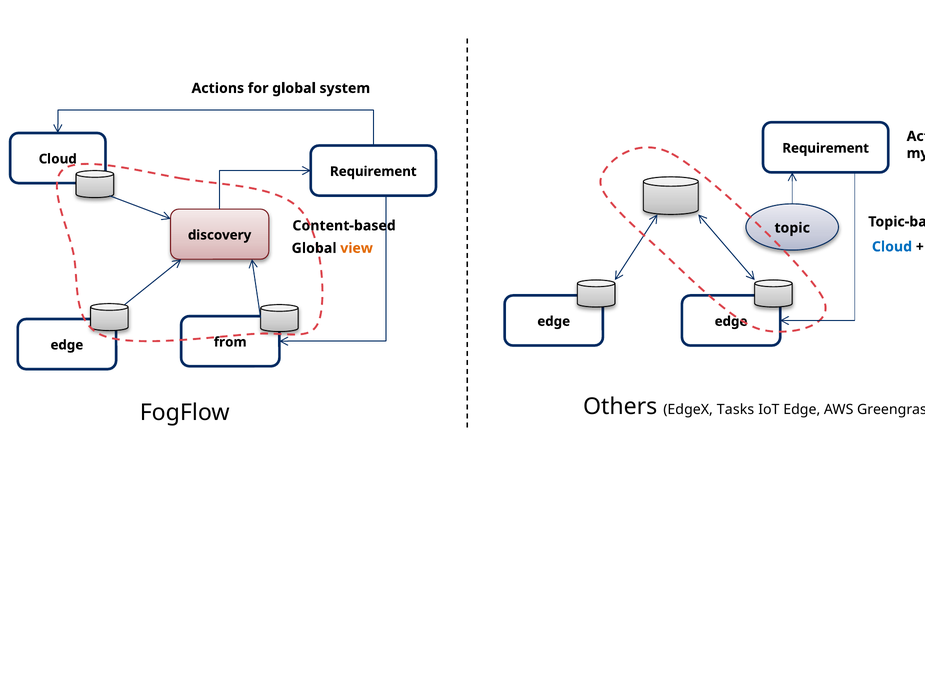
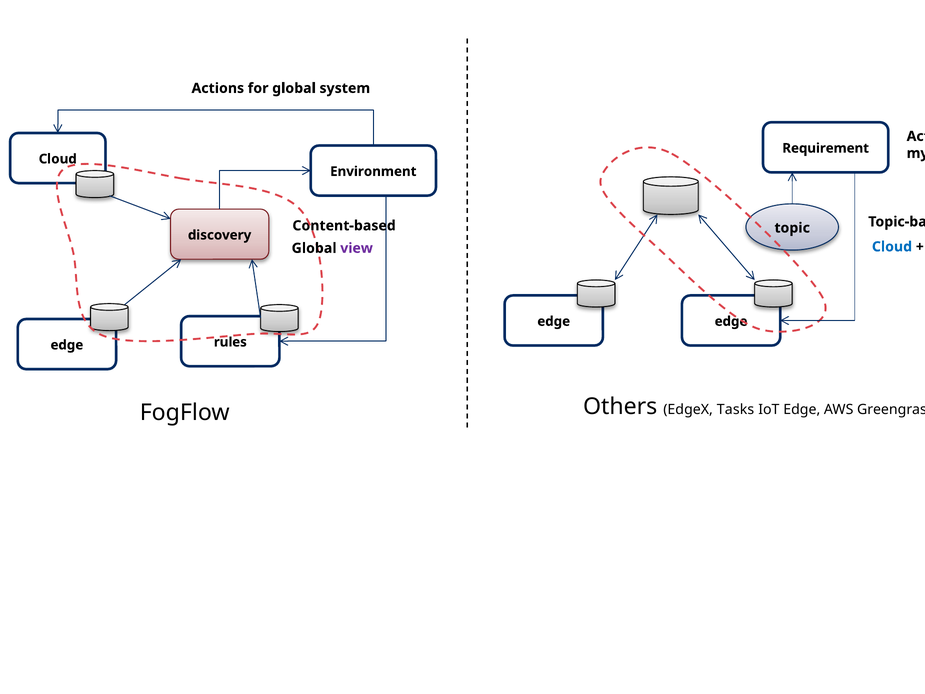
Requirement at (373, 171): Requirement -> Environment
view colour: orange -> purple
from: from -> rules
